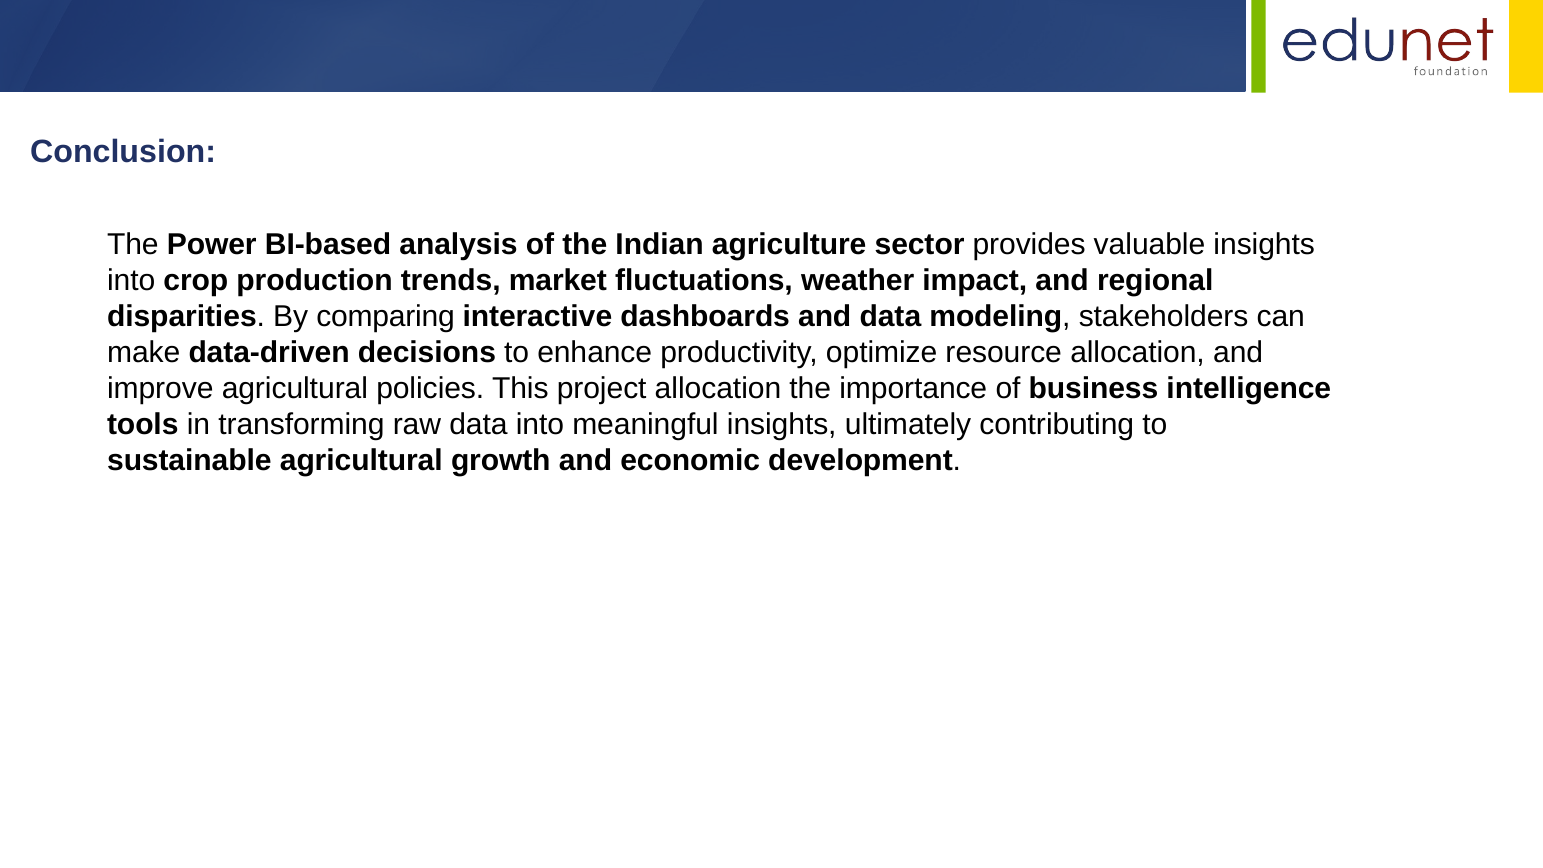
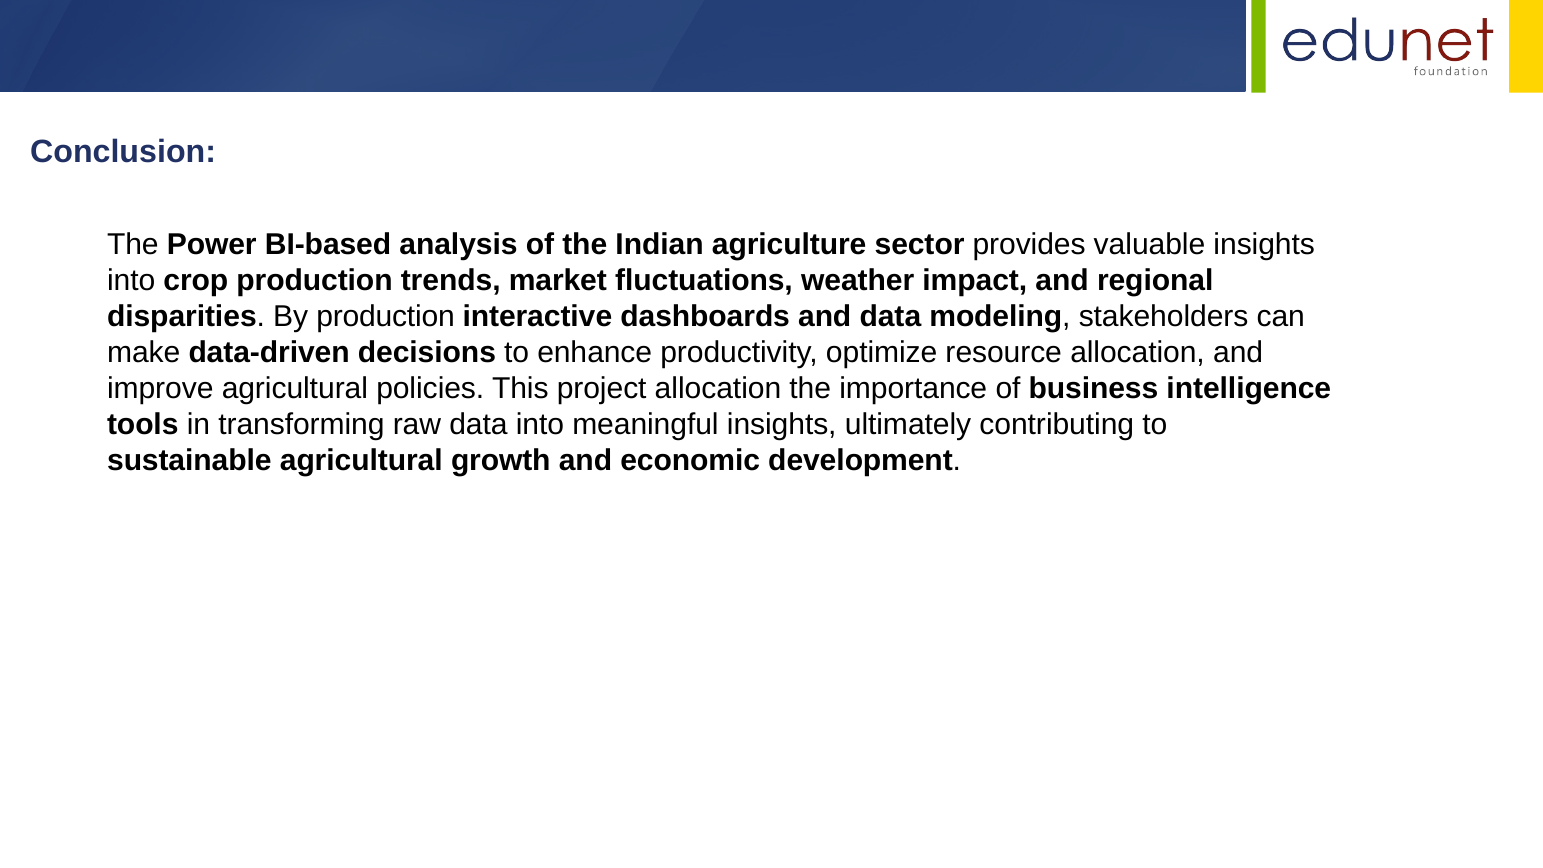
By comparing: comparing -> production
